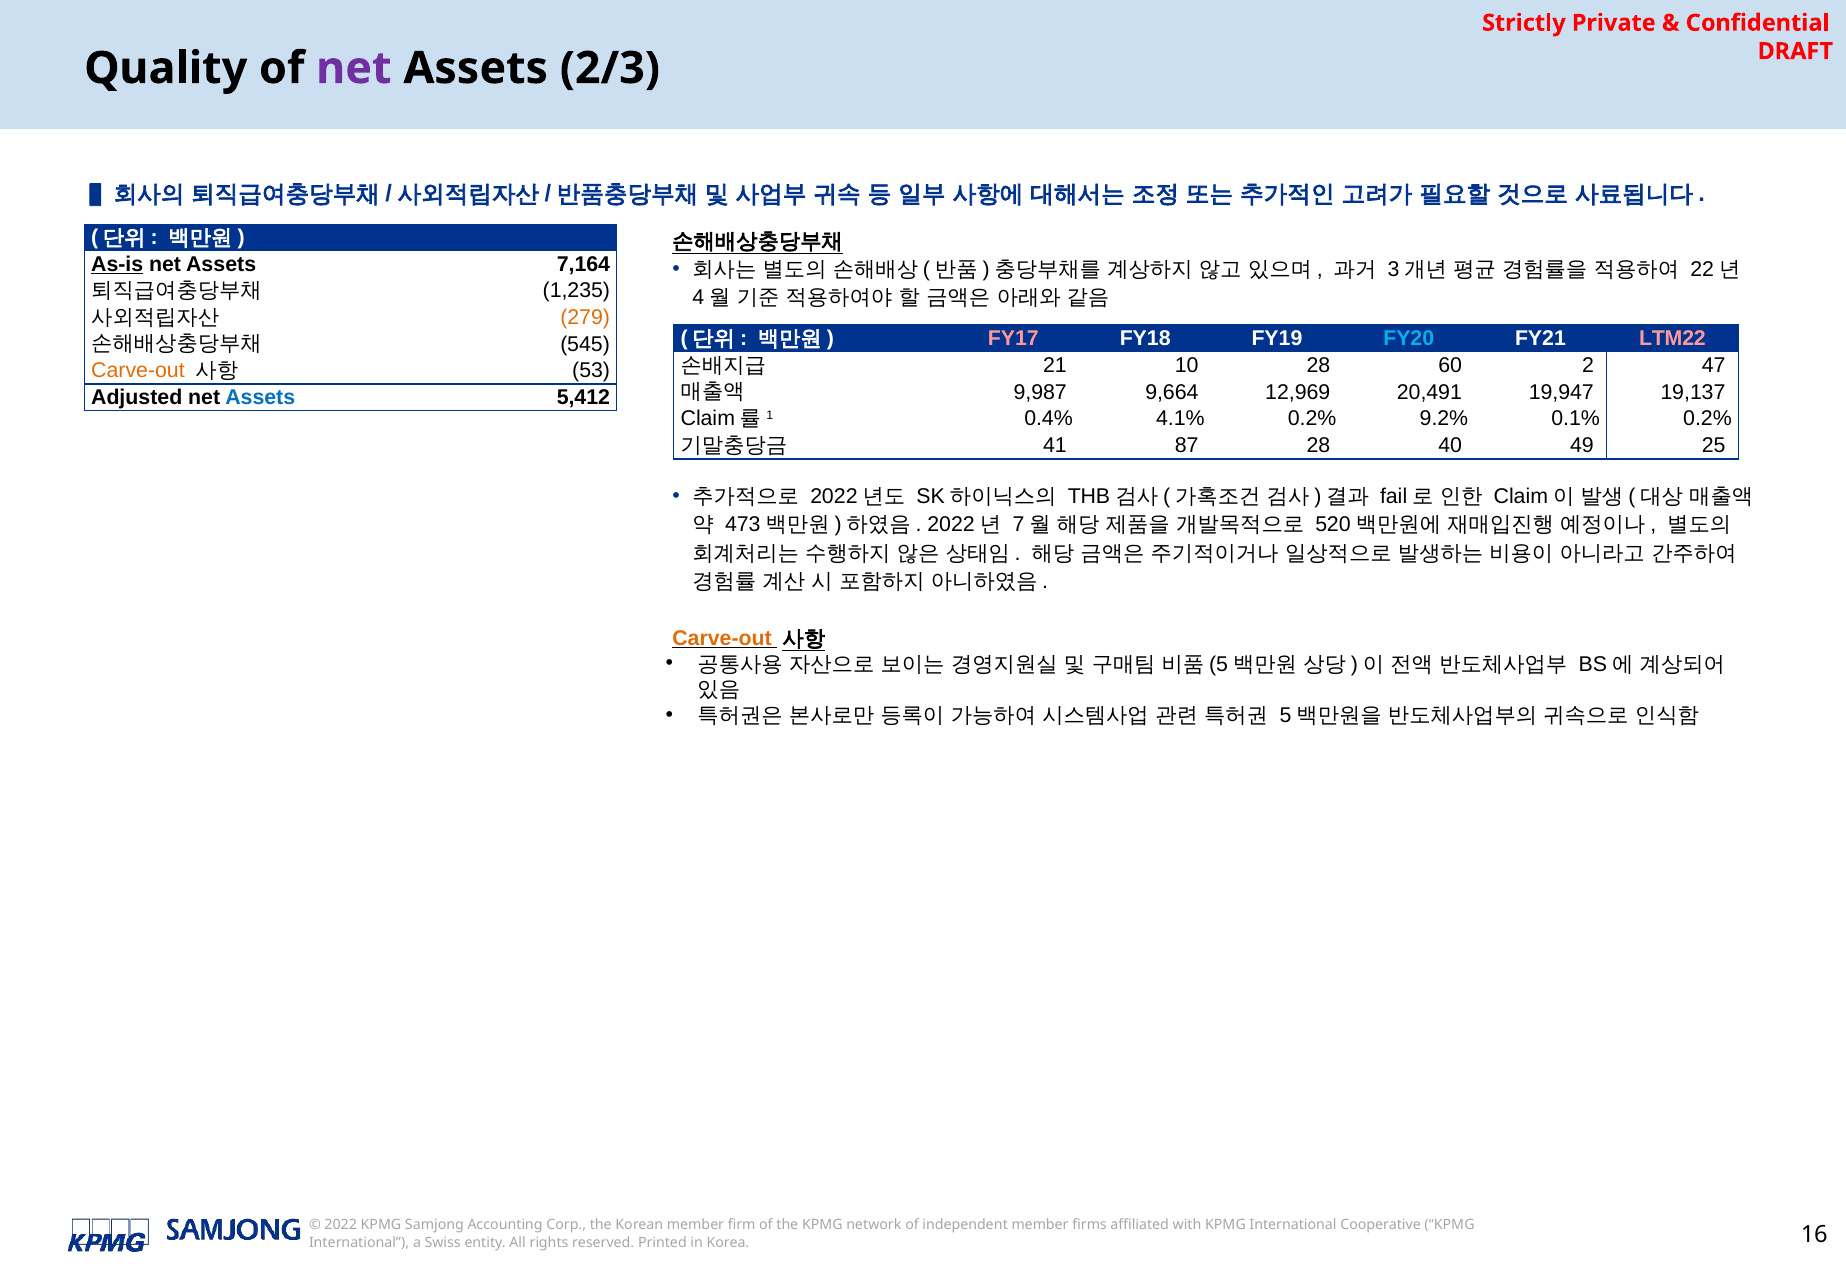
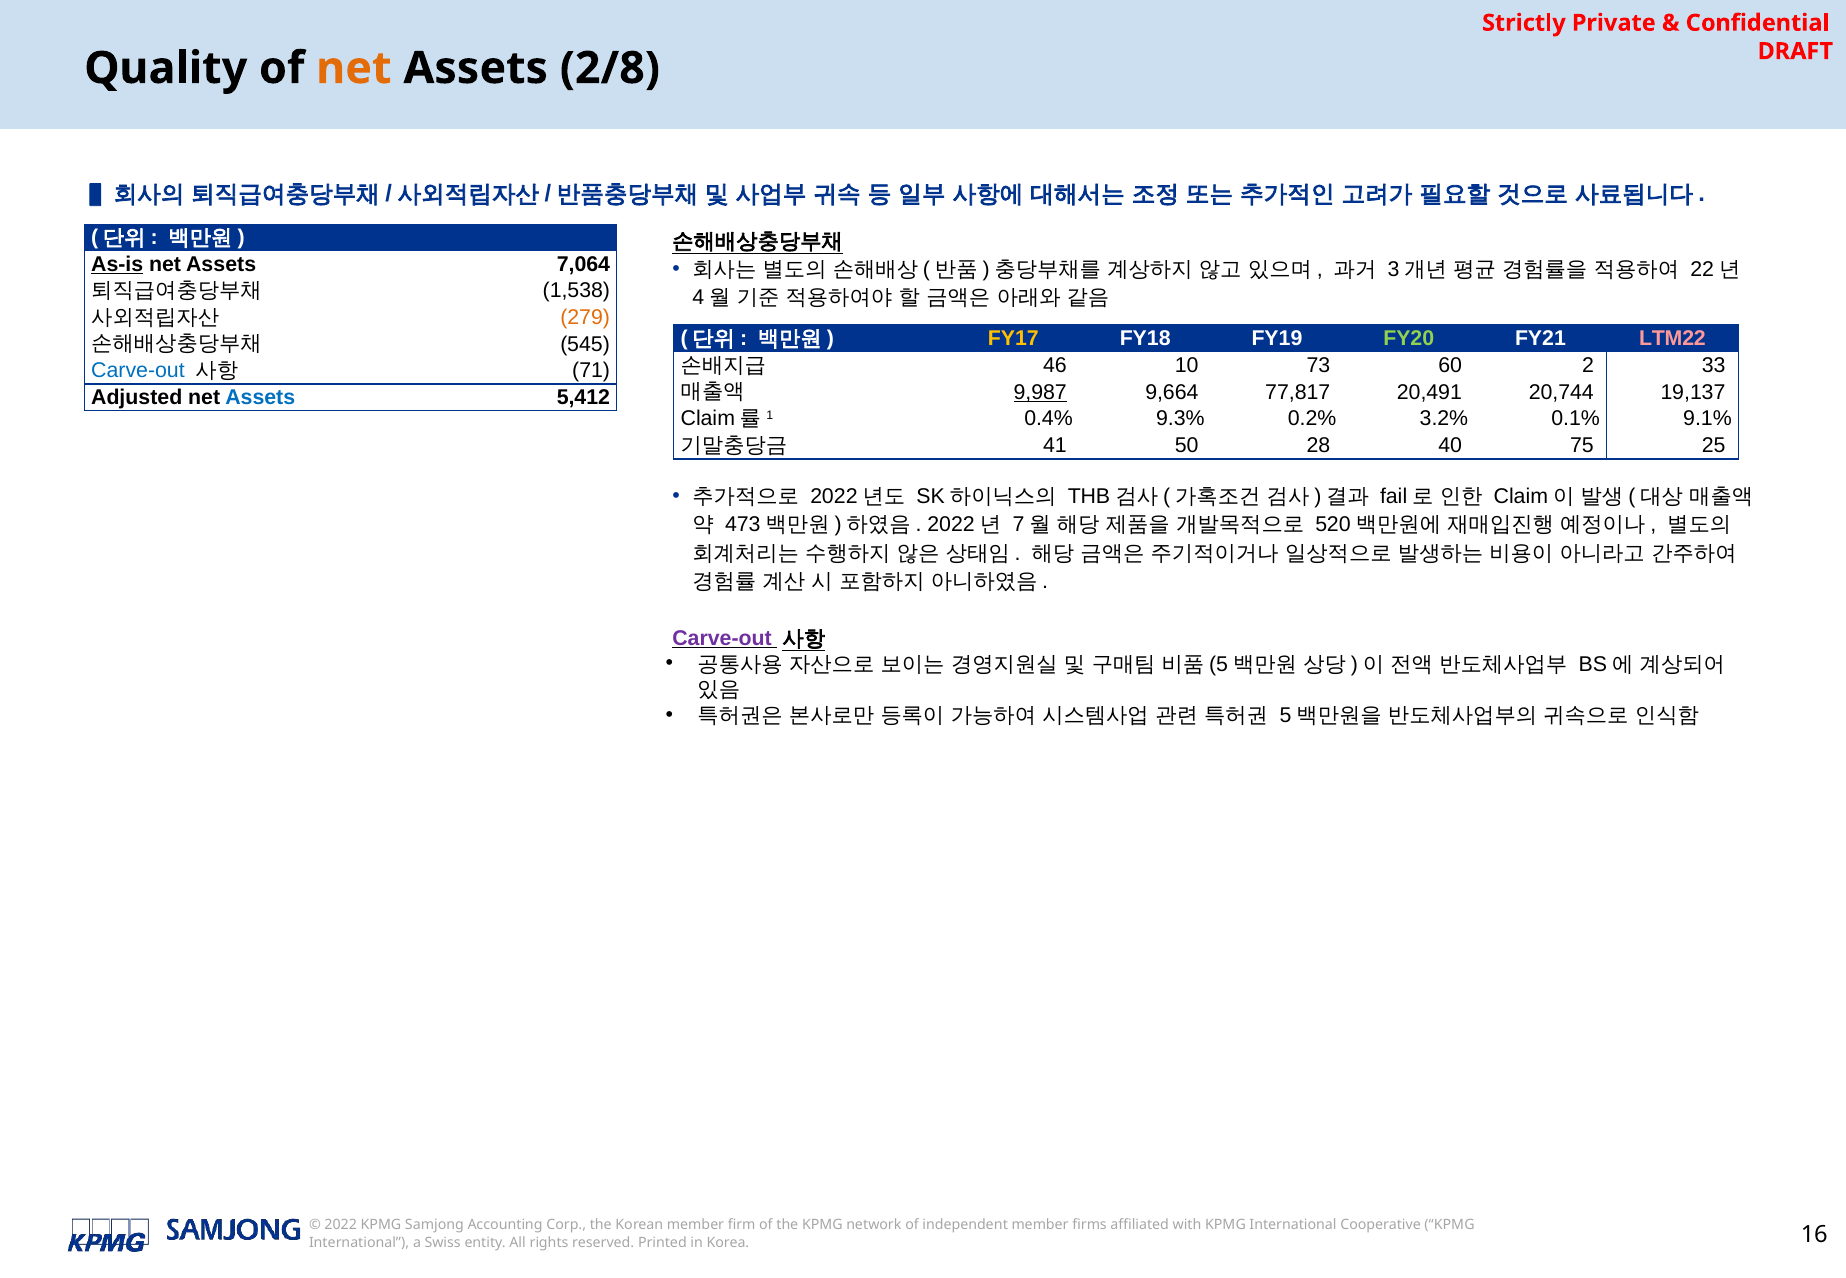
net at (354, 68) colour: purple -> orange
2/3: 2/3 -> 2/8
7,164: 7,164 -> 7,064
1,235: 1,235 -> 1,538
FY17 colour: pink -> yellow
FY20 colour: light blue -> light green
21: 21 -> 46
10 28: 28 -> 73
47: 47 -> 33
Carve-out at (138, 371) colour: orange -> blue
53: 53 -> 71
9,987 underline: none -> present
12,969: 12,969 -> 77,817
19,947: 19,947 -> 20,744
4.1%: 4.1% -> 9.3%
9.2%: 9.2% -> 3.2%
0.1% 0.2%: 0.2% -> 9.1%
87: 87 -> 50
49: 49 -> 75
Carve-out at (722, 638) colour: orange -> purple
